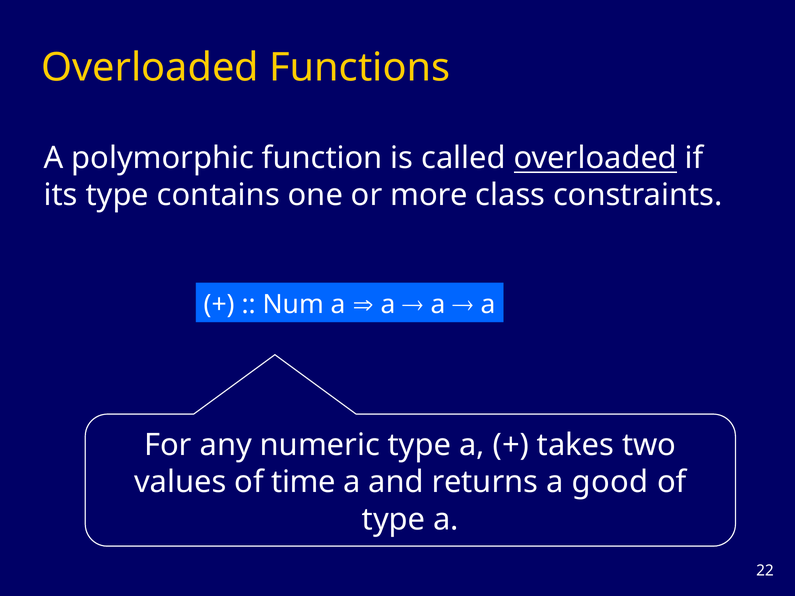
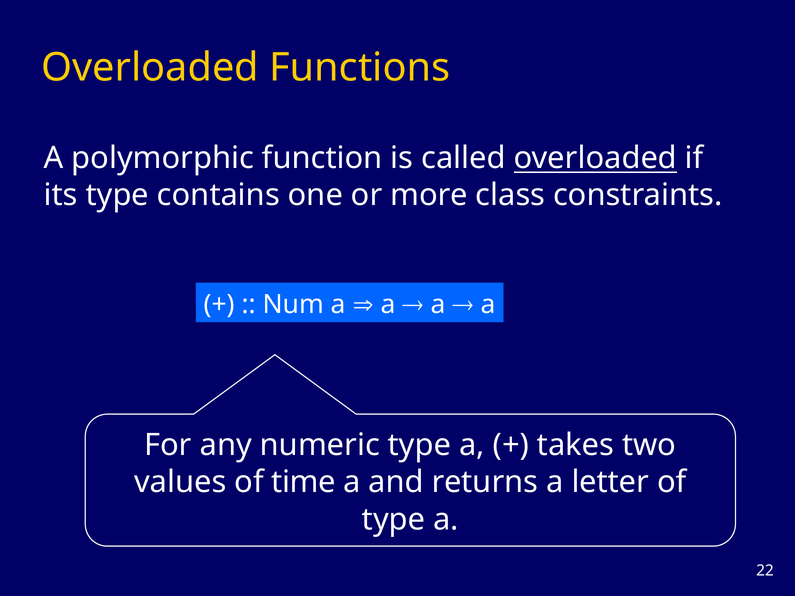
good: good -> letter
